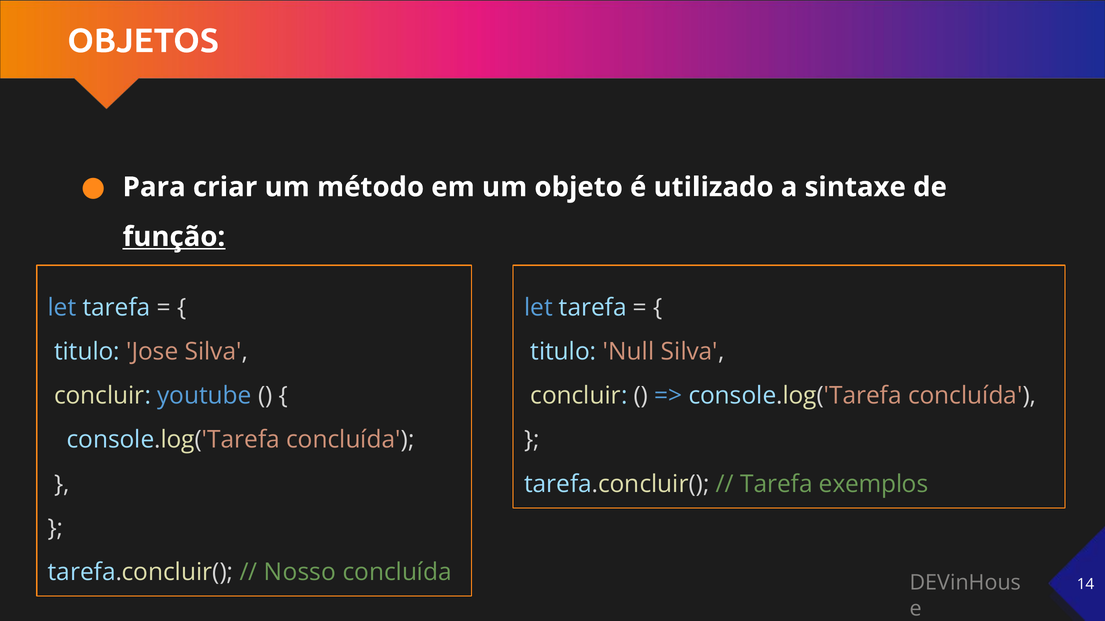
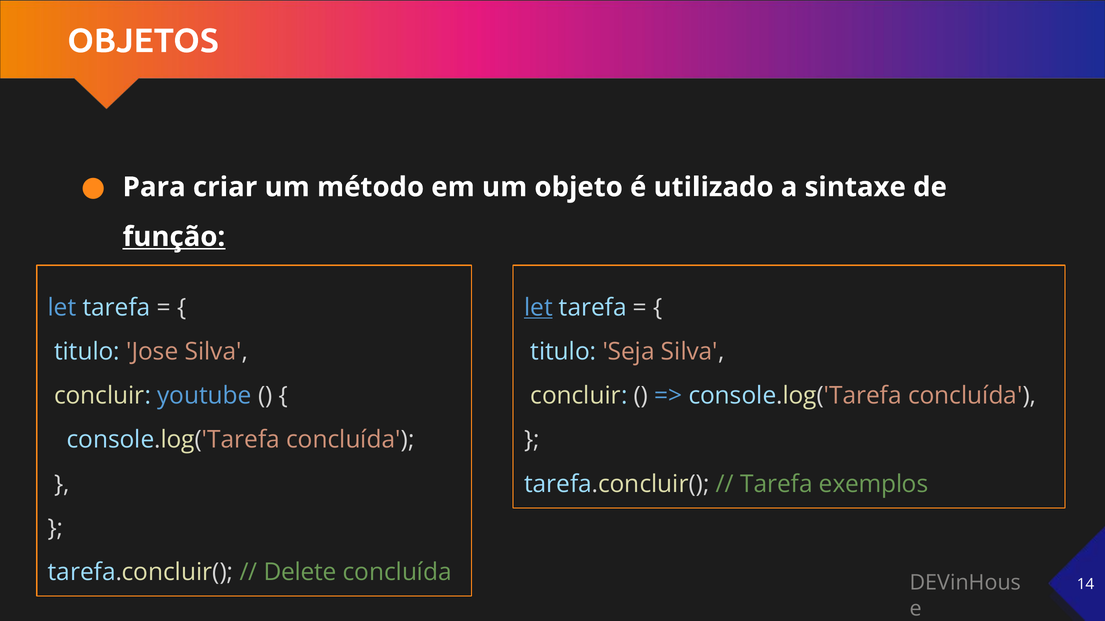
let at (538, 308) underline: none -> present
Null: Null -> Seja
Nosso: Nosso -> Delete
